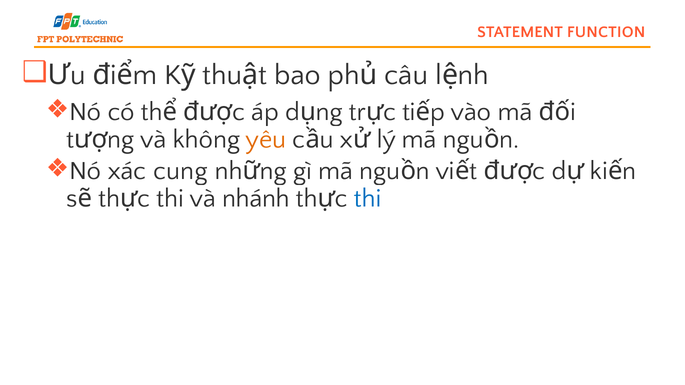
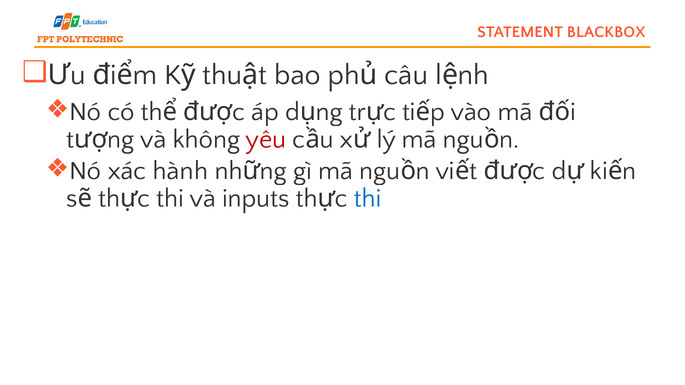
FUNCTION: FUNCTION -> BLACKBOX
yêu colour: orange -> red
cung: cung -> hành
nhánh: nhánh -> inputs
